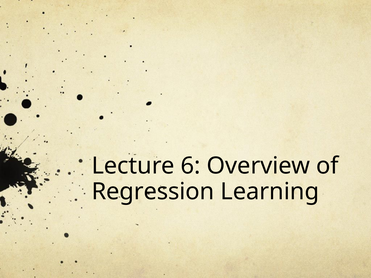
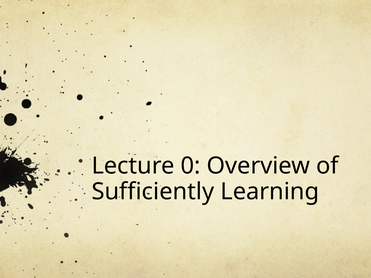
6: 6 -> 0
Regression: Regression -> Sufficiently
